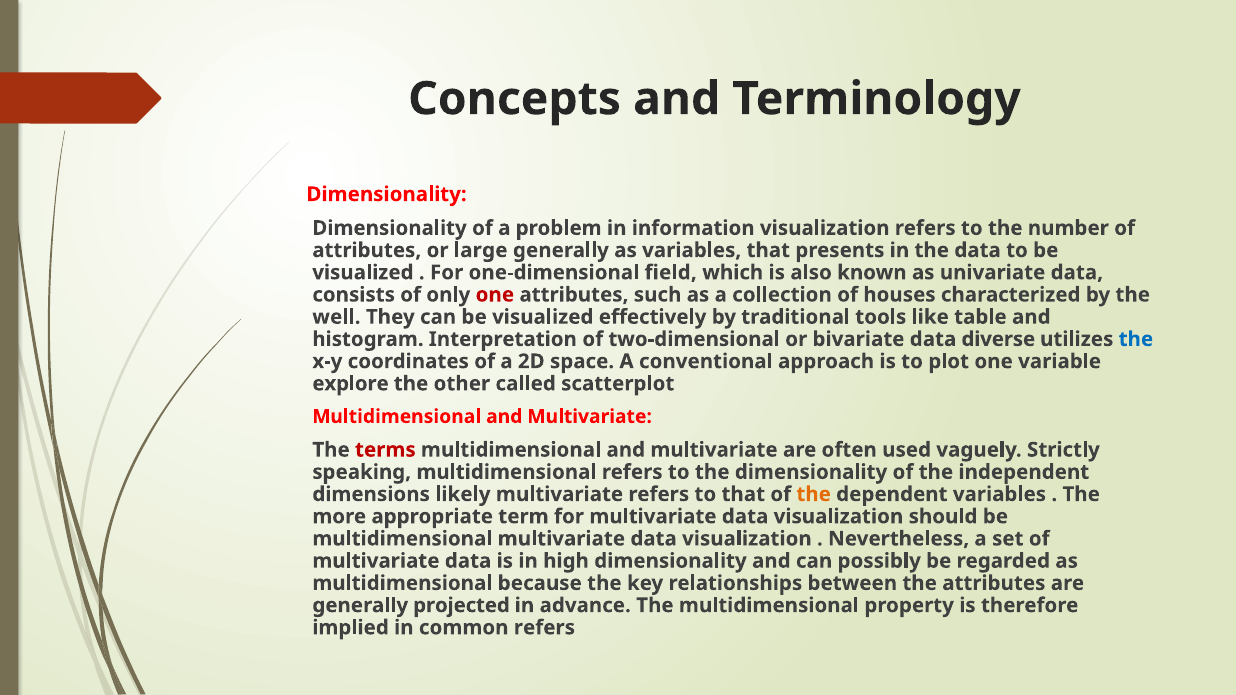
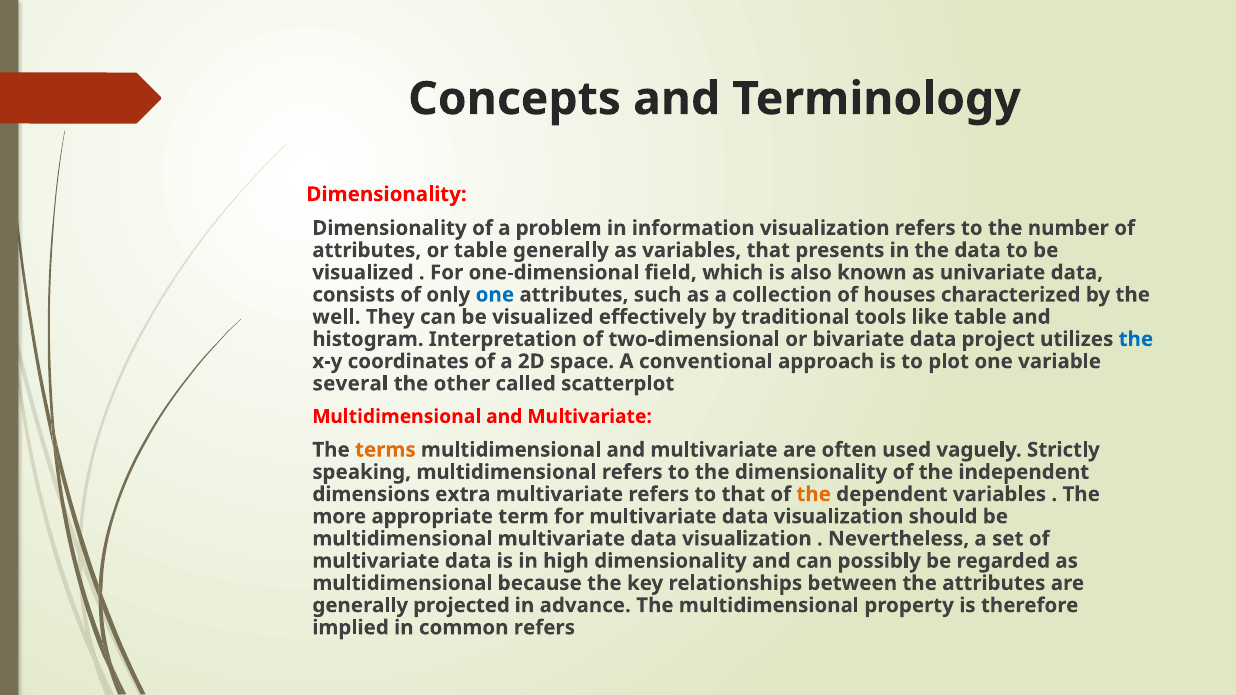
or large: large -> table
one at (495, 295) colour: red -> blue
diverse: diverse -> project
explore: explore -> several
terms colour: red -> orange
likely: likely -> extra
